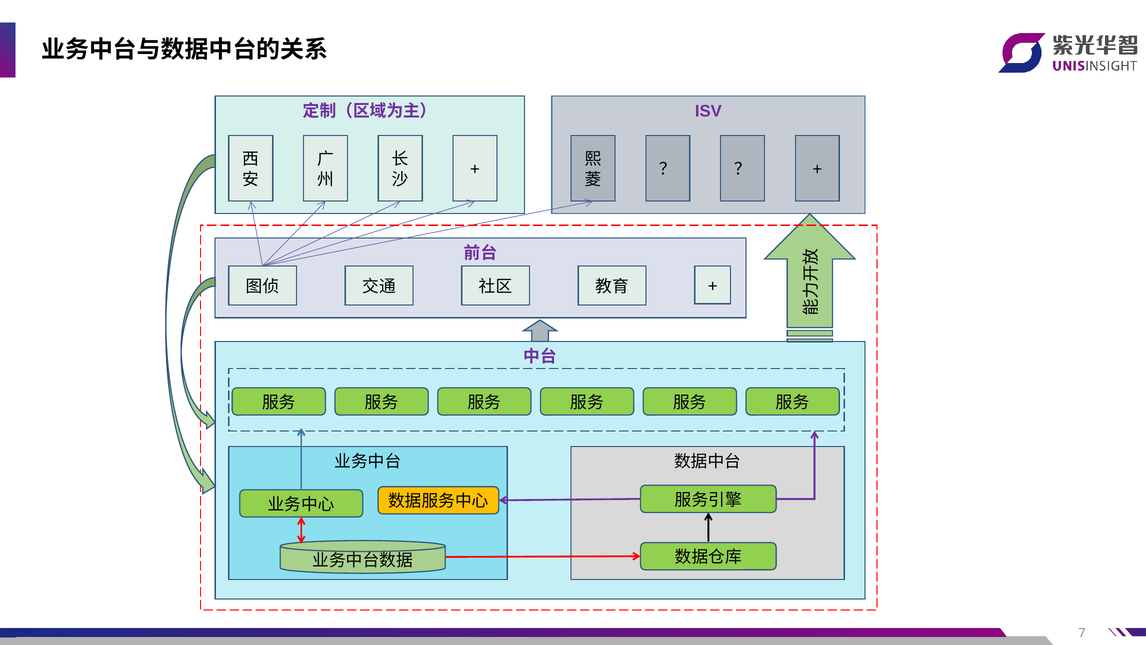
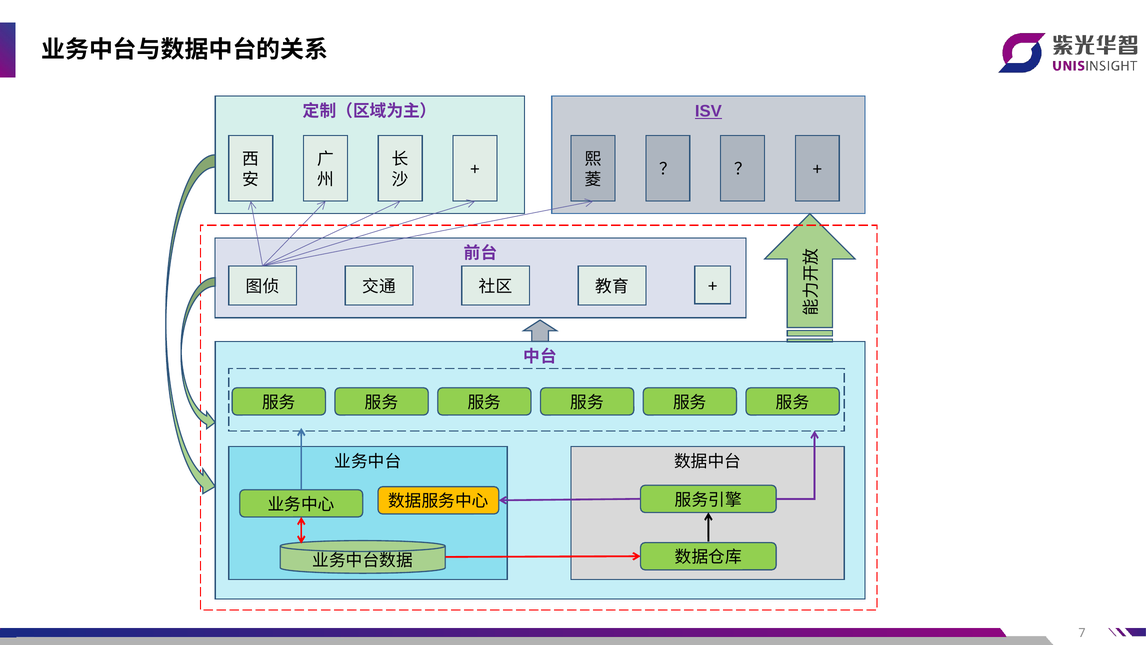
ISV underline: none -> present
